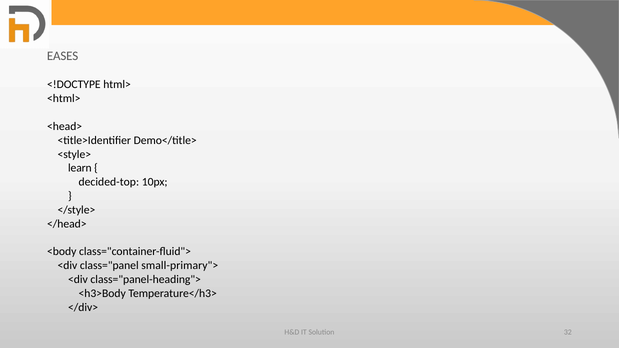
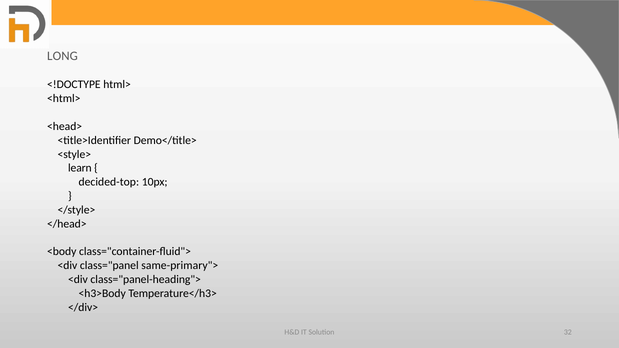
EASES: EASES -> LONG
small-primary">: small-primary"> -> same-primary">
